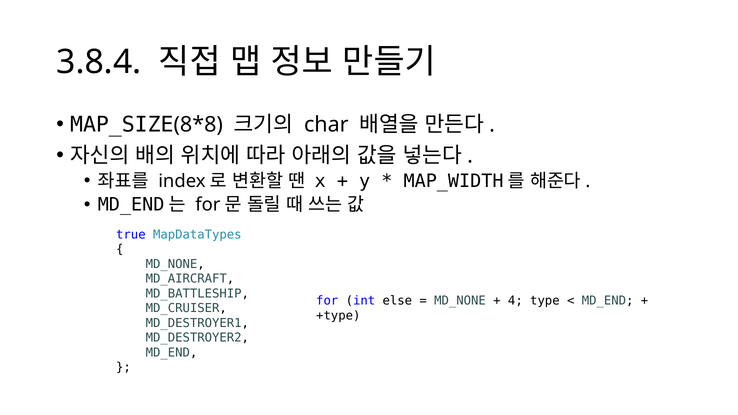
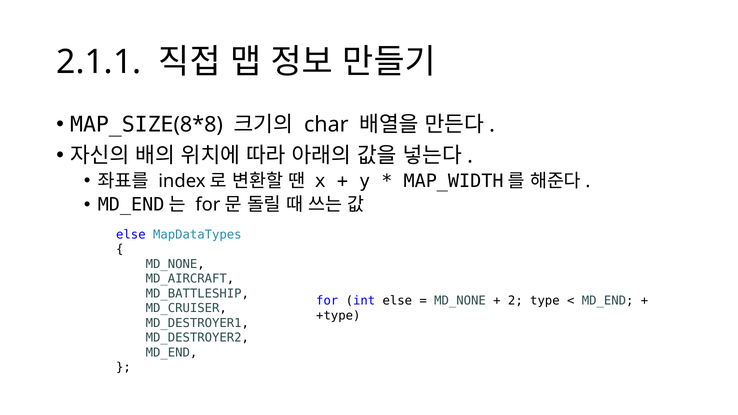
3.8.4: 3.8.4 -> 2.1.1
true at (131, 235): true -> else
4: 4 -> 2
